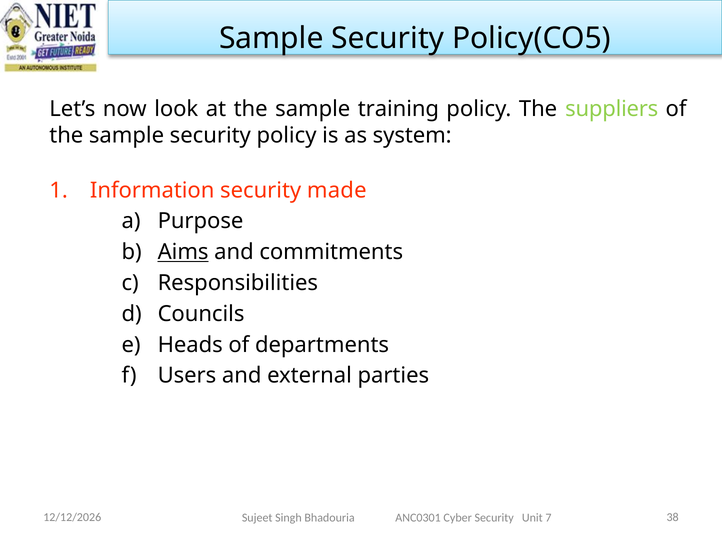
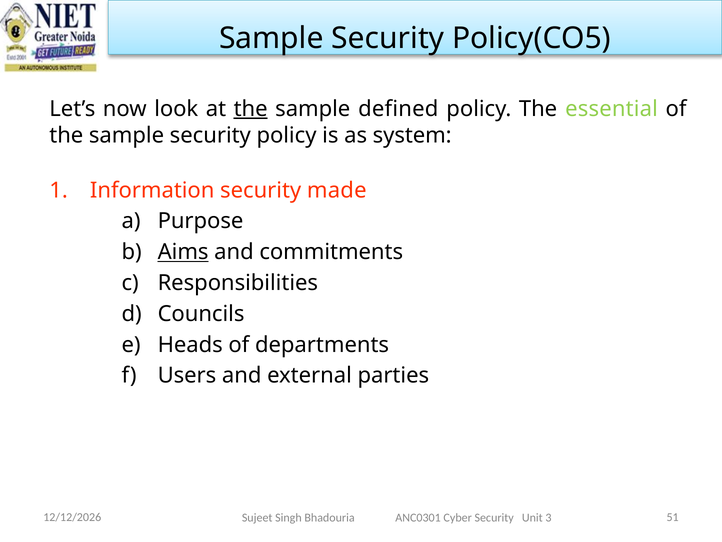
the at (251, 109) underline: none -> present
training: training -> defined
suppliers: suppliers -> essential
38: 38 -> 51
7: 7 -> 3
